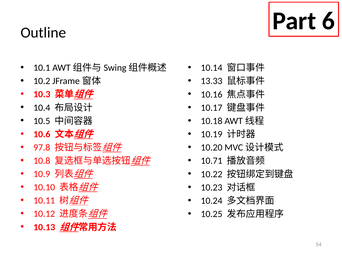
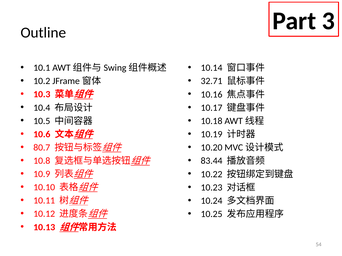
6: 6 -> 3
13.33: 13.33 -> 32.71
97.8: 97.8 -> 80.7
10.71: 10.71 -> 83.44
